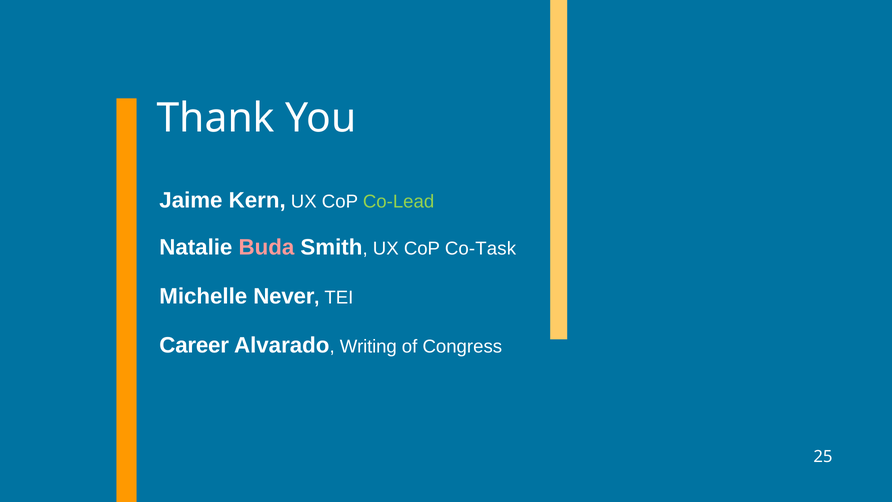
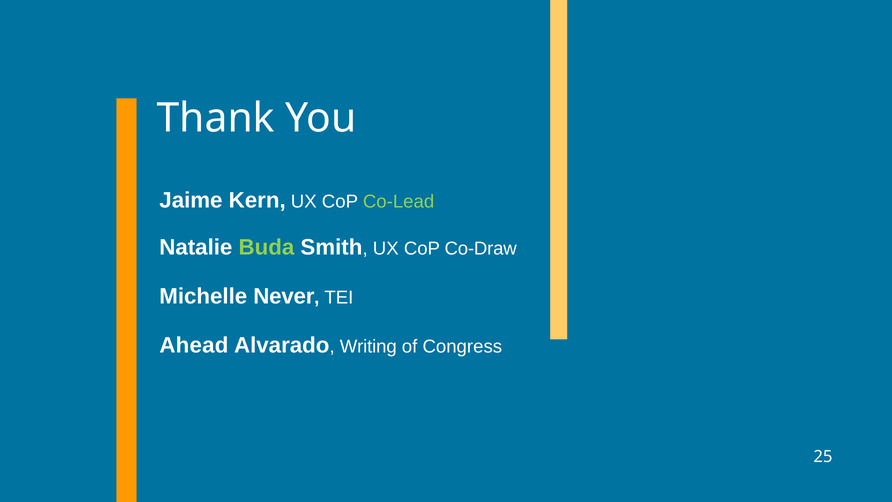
Buda colour: pink -> light green
Co-Task: Co-Task -> Co-Draw
Career: Career -> Ahead
